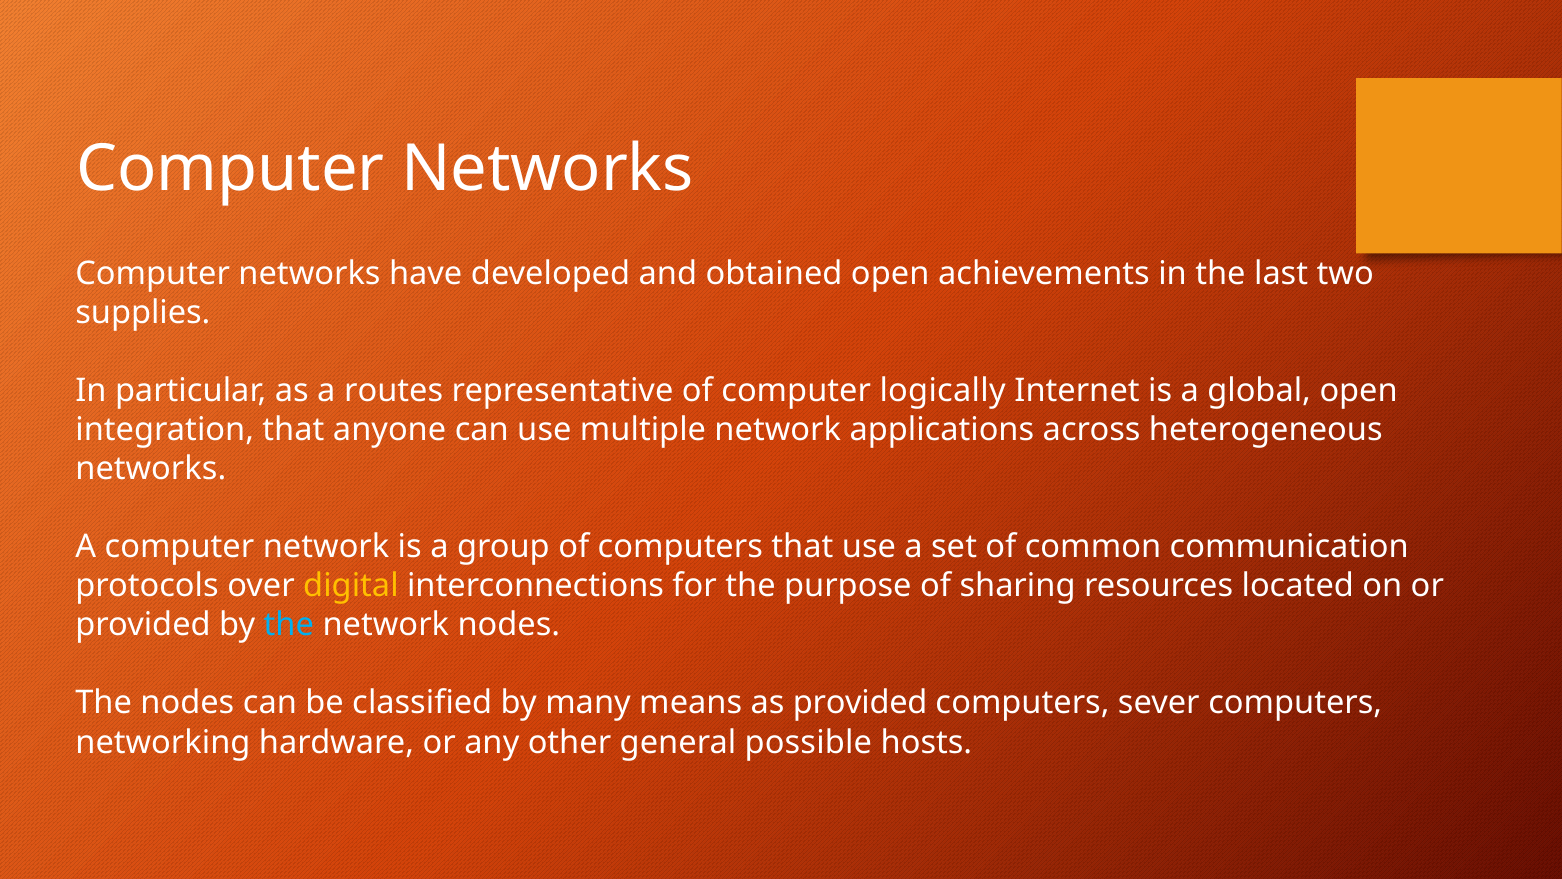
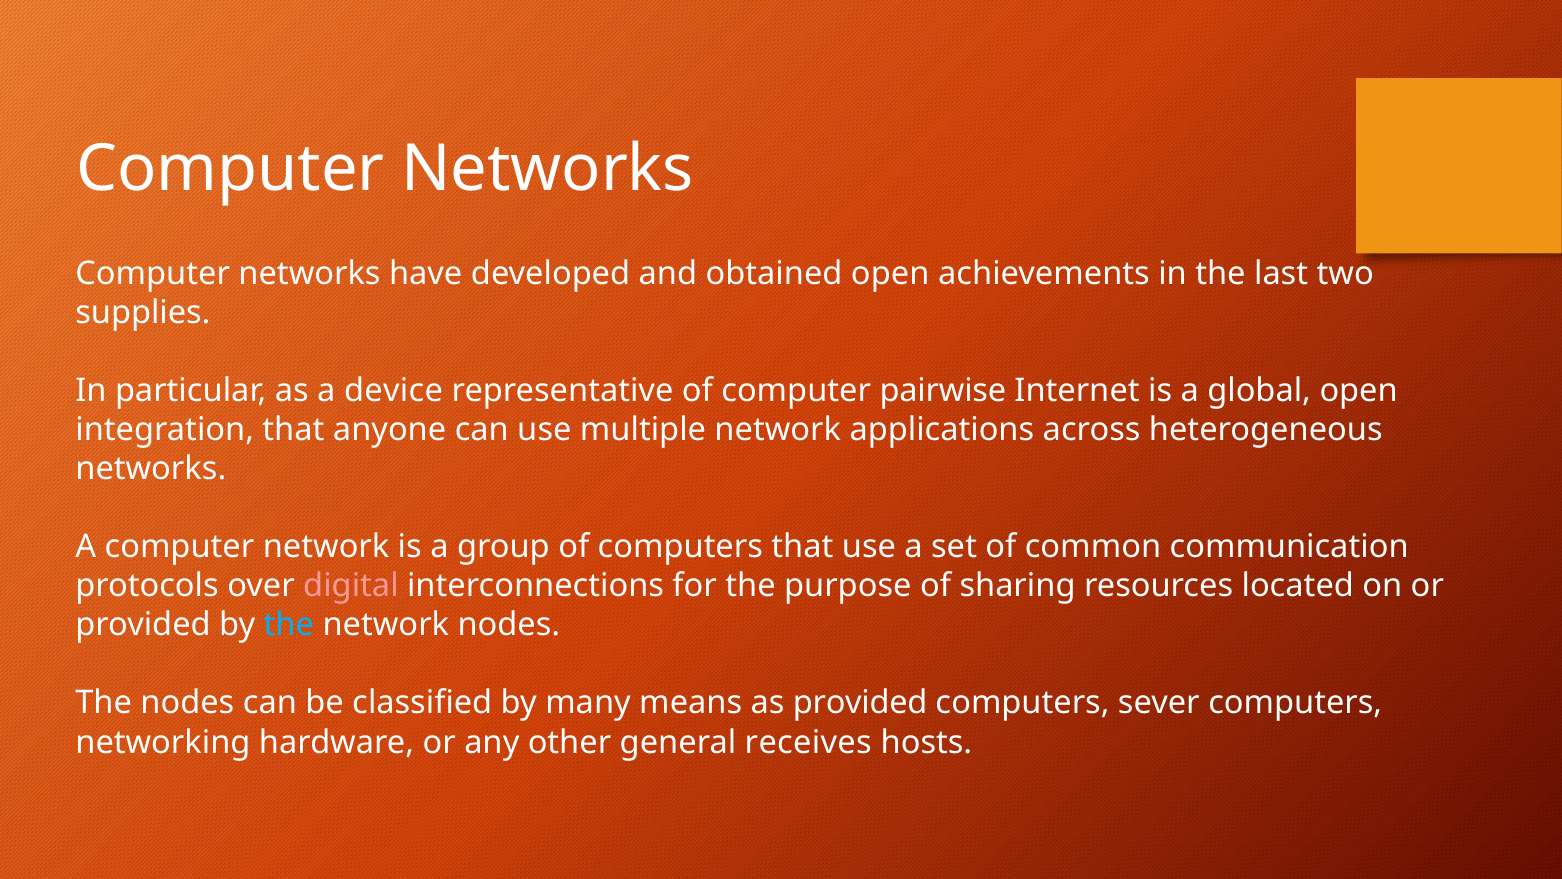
routes: routes -> device
logically: logically -> pairwise
digital colour: yellow -> pink
possible: possible -> receives
